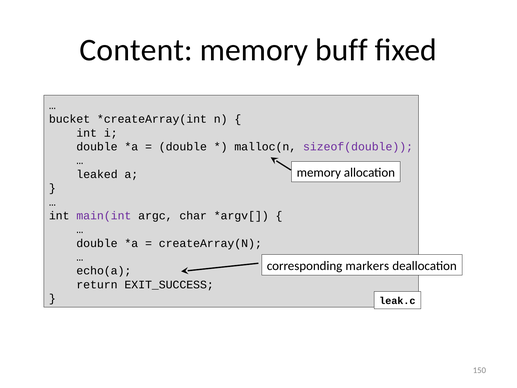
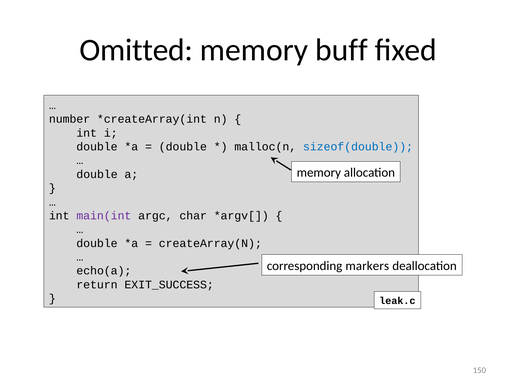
Content: Content -> Omitted
bucket: bucket -> number
sizeof(double colour: purple -> blue
leaked at (97, 174): leaked -> double
